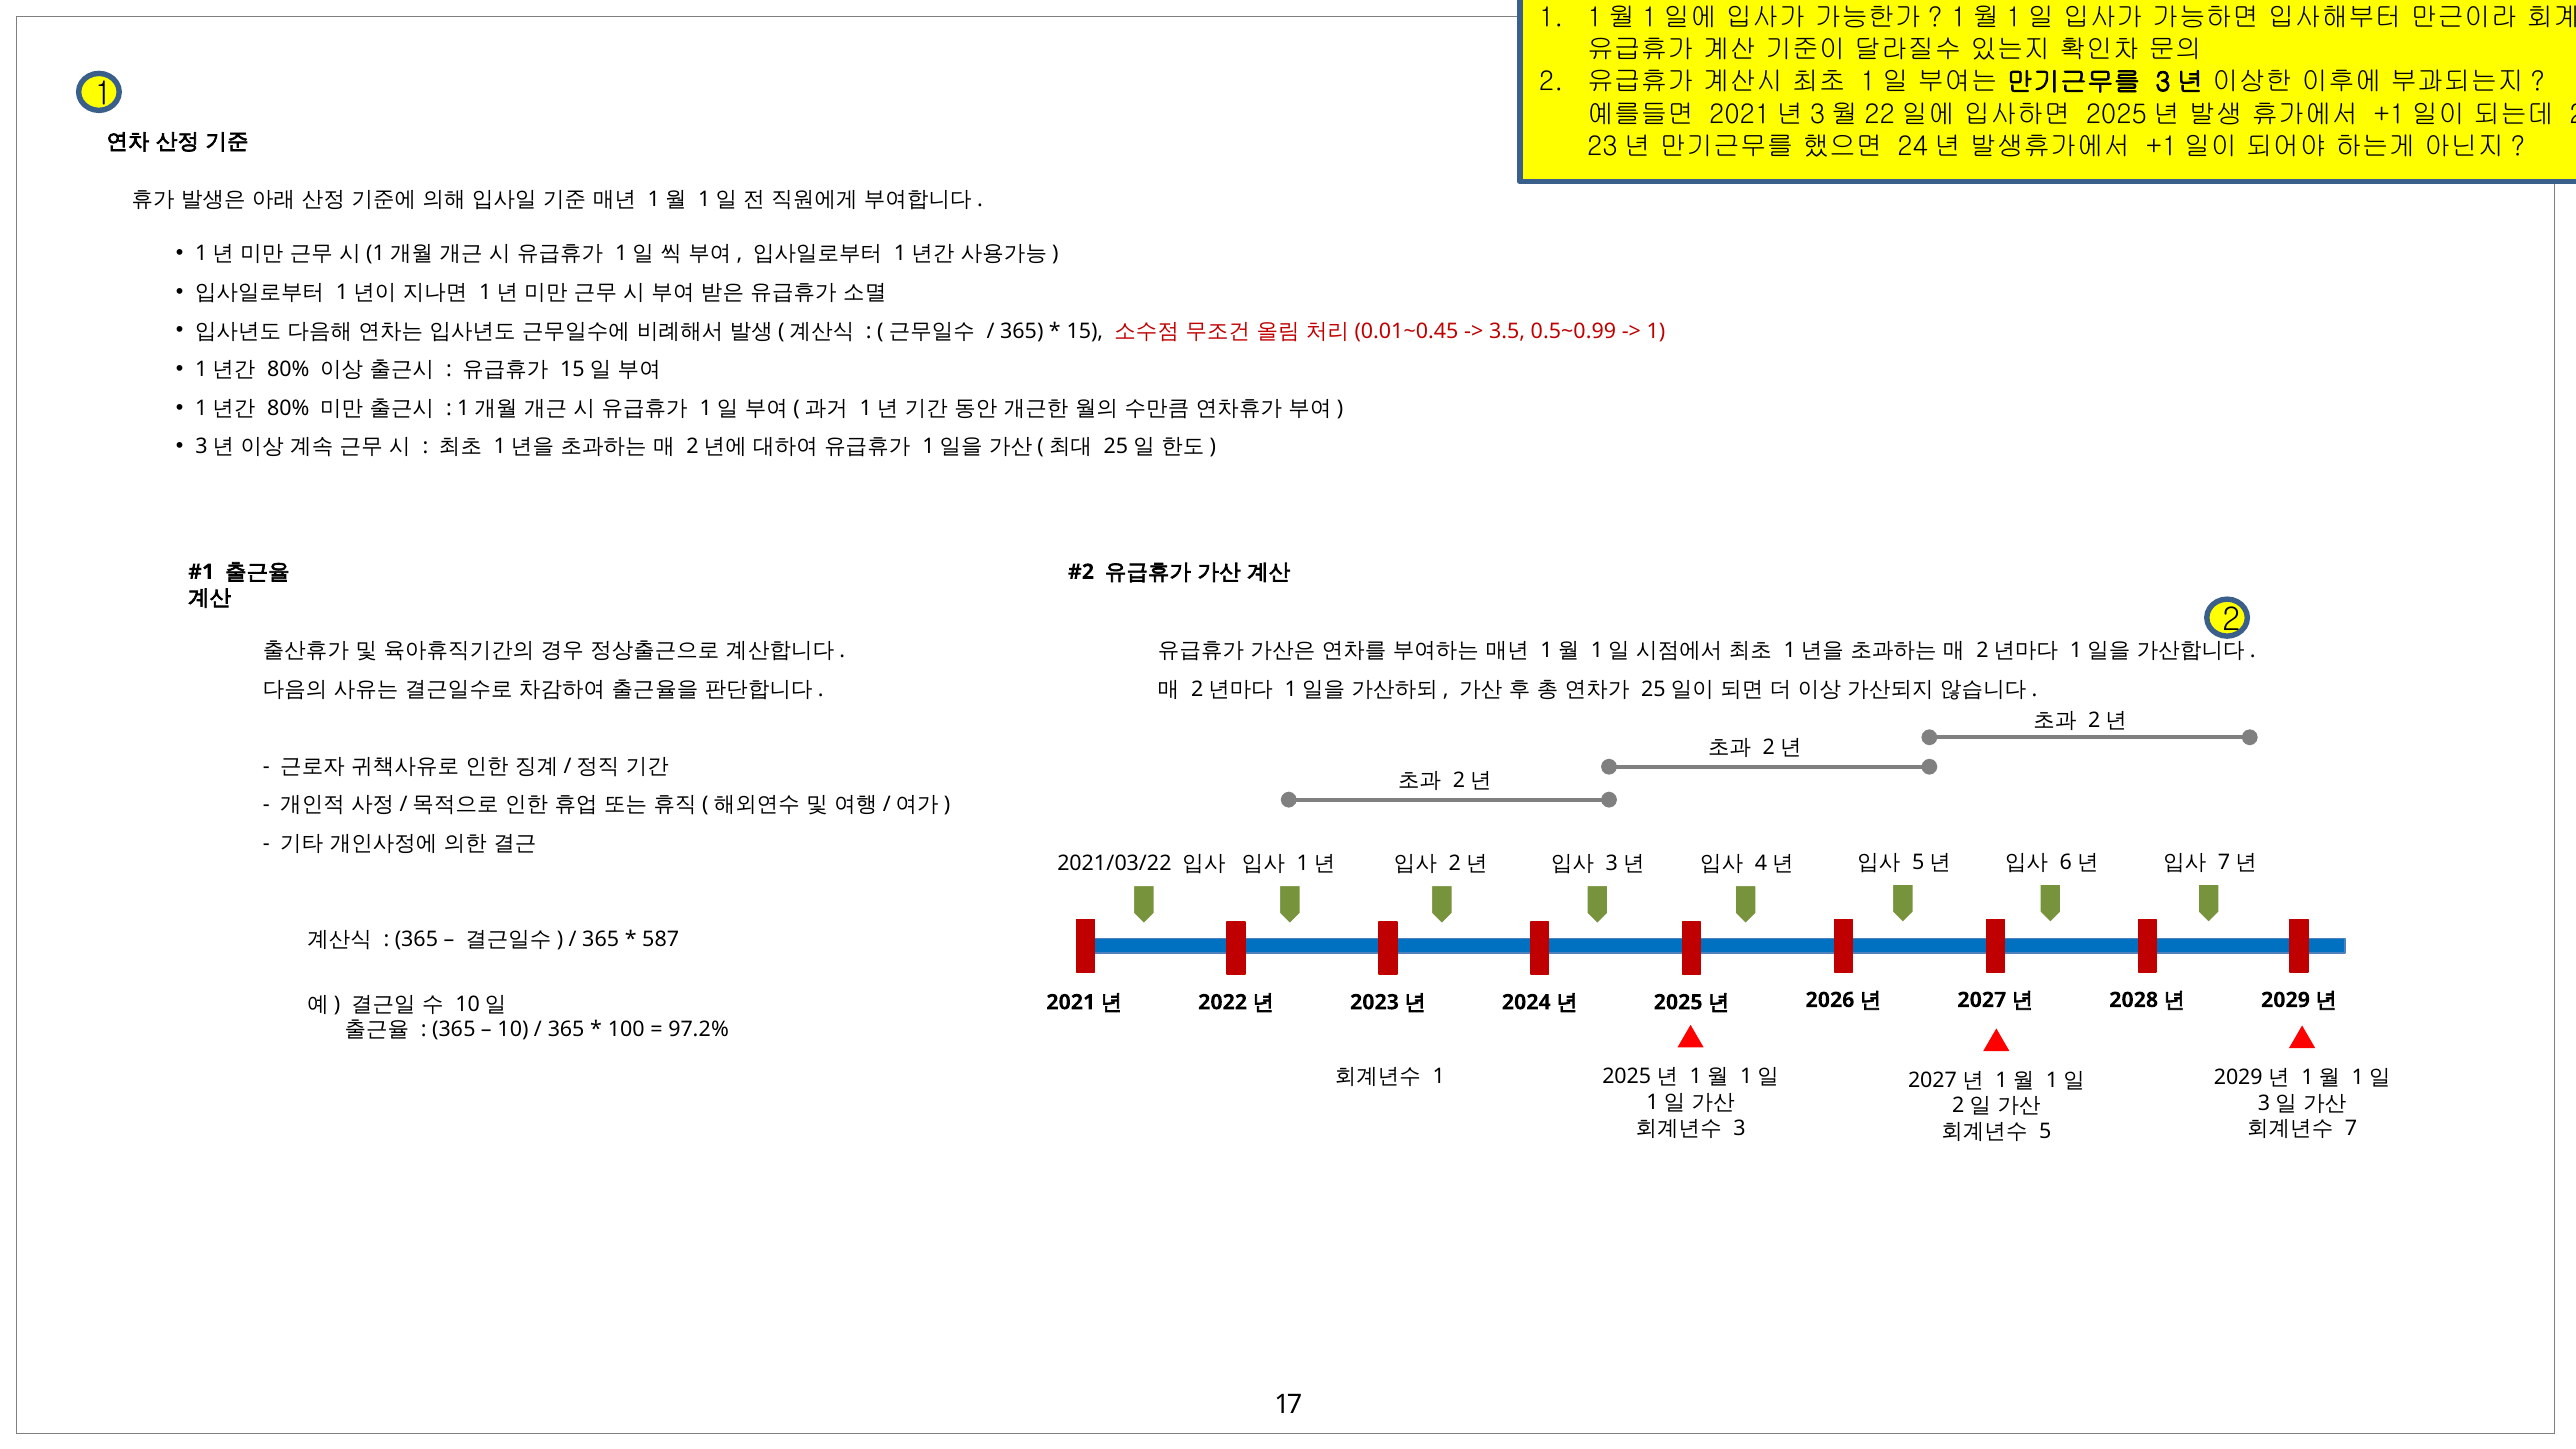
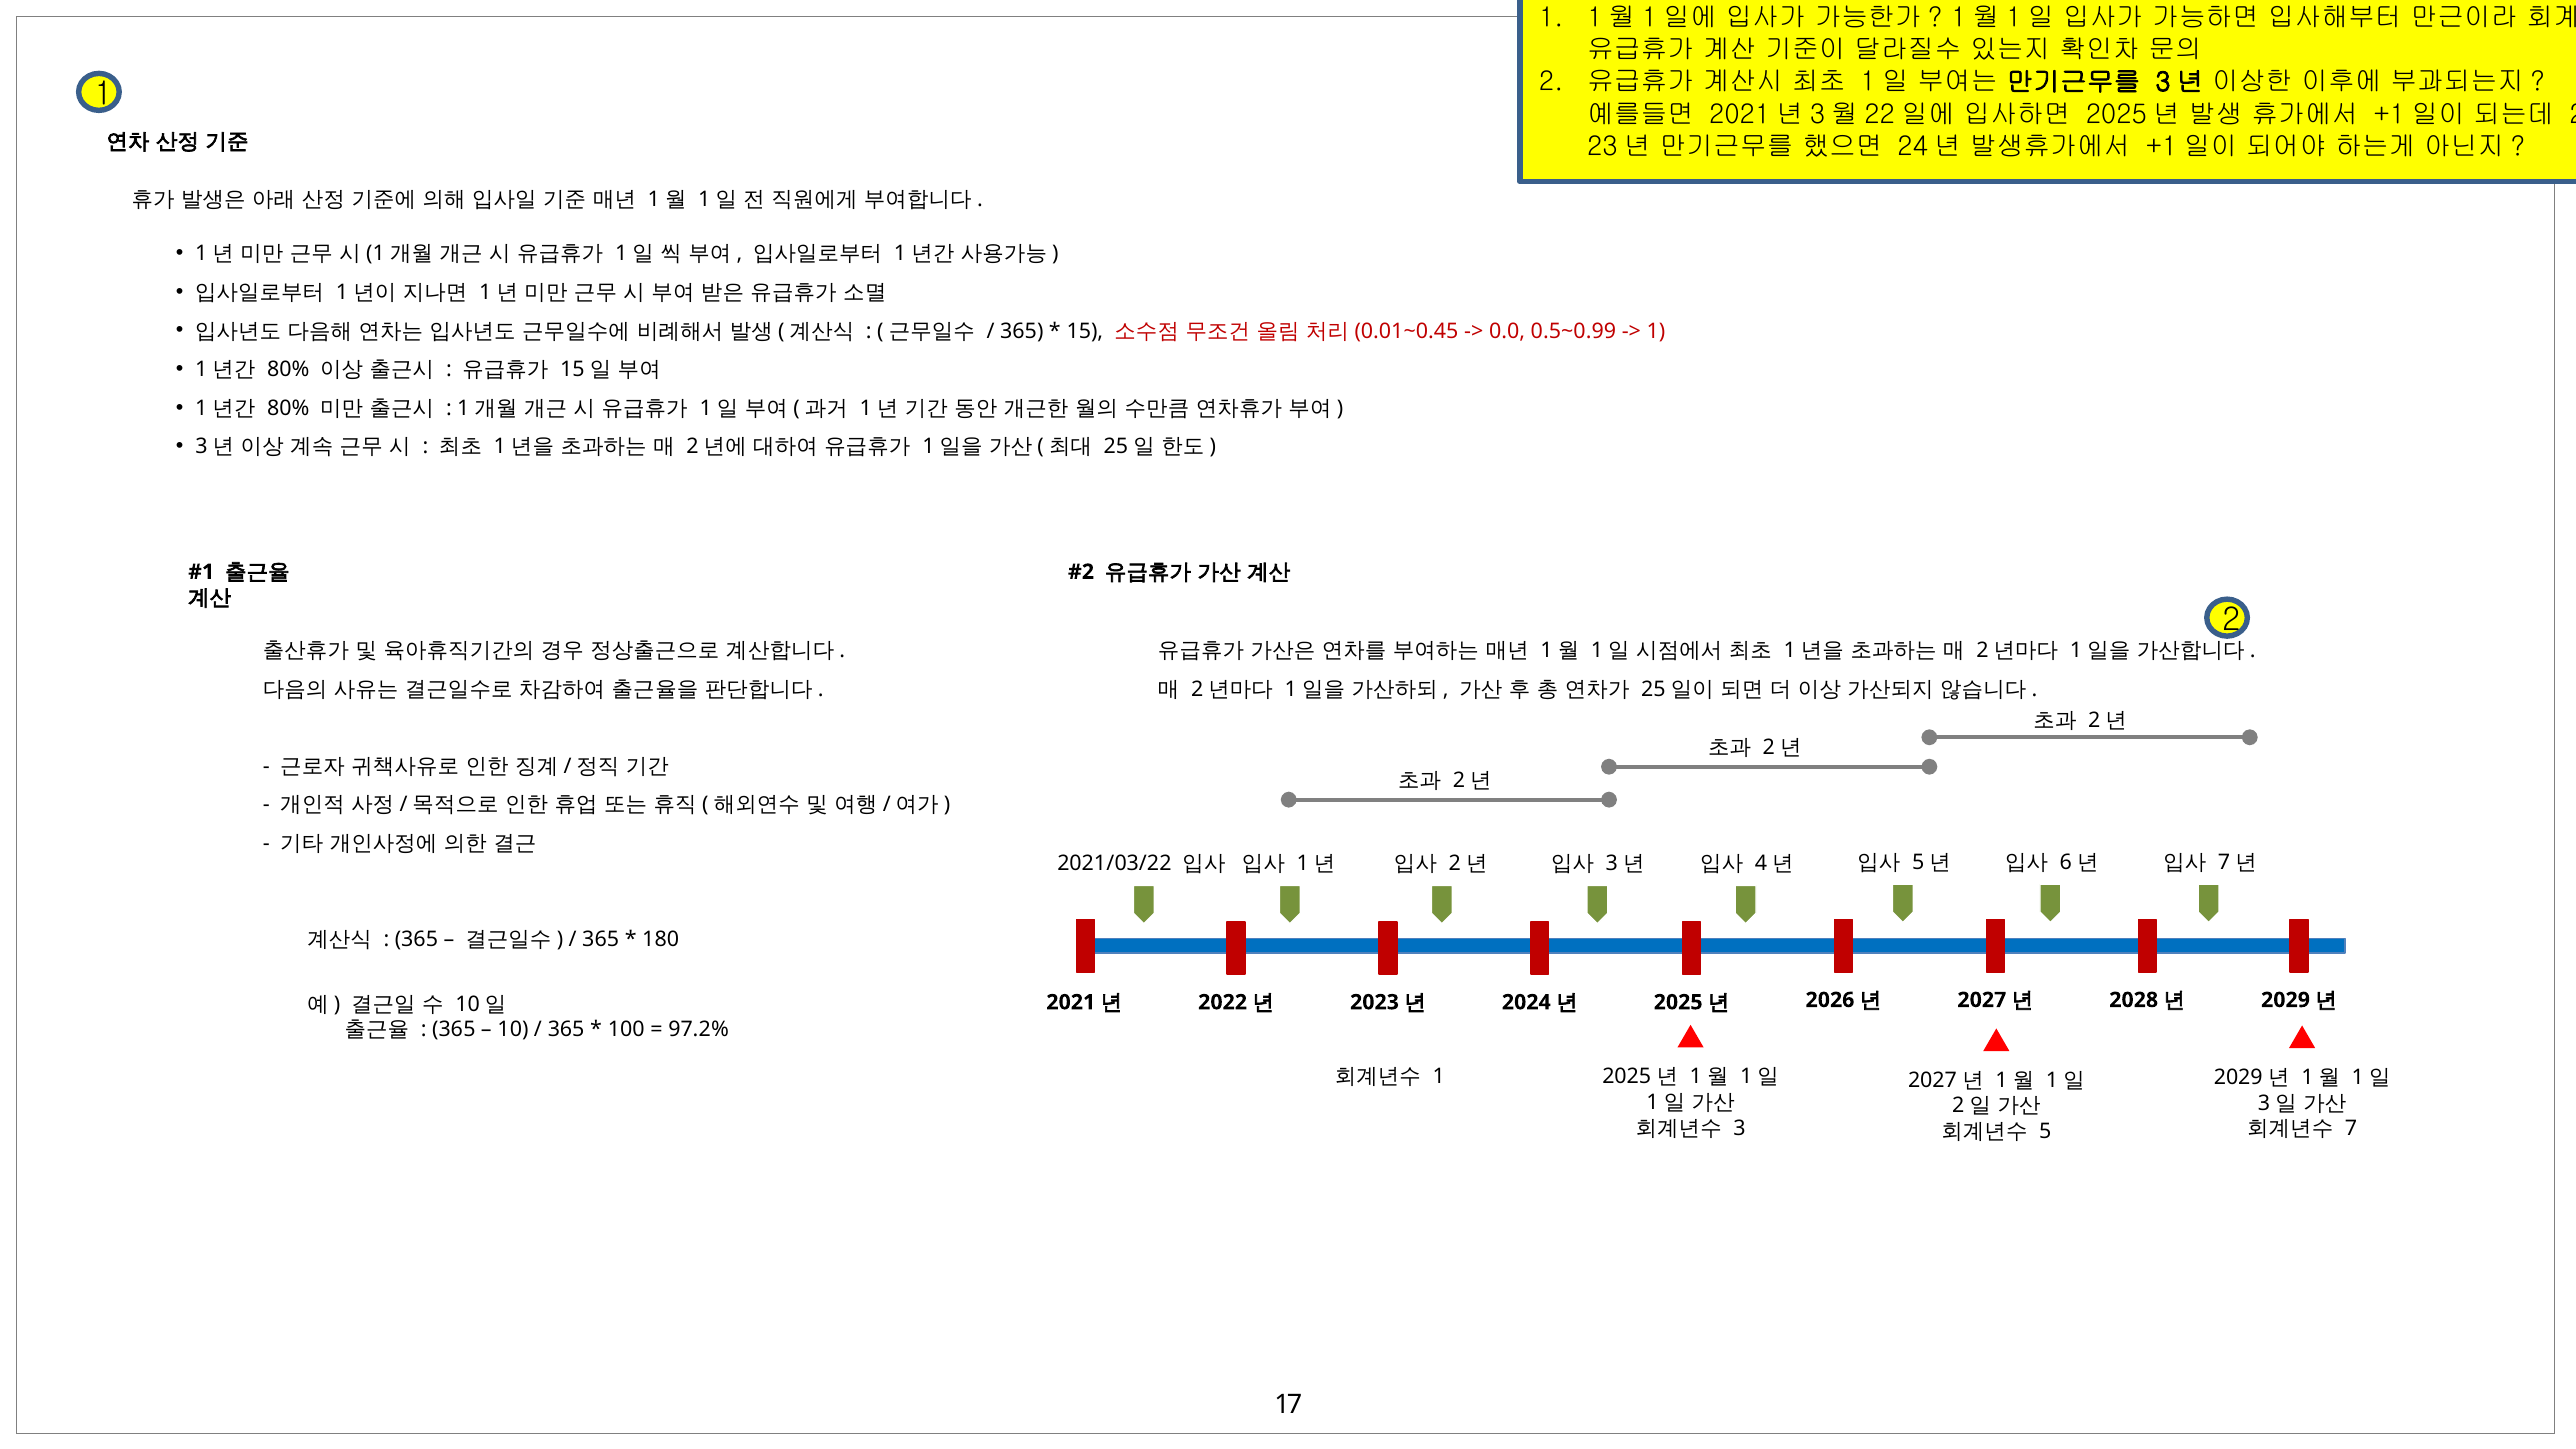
3.5: 3.5 -> 0.0
587: 587 -> 180
